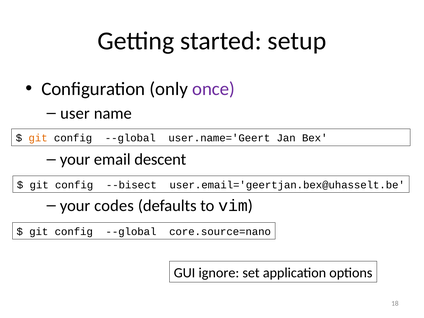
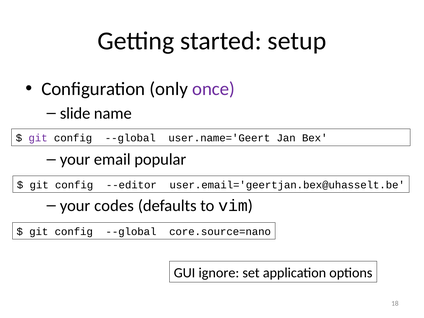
user: user -> slide
git at (38, 138) colour: orange -> purple
descent: descent -> popular
--bisect: --bisect -> --editor
